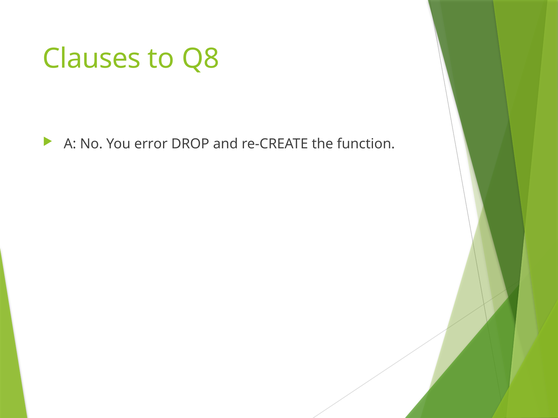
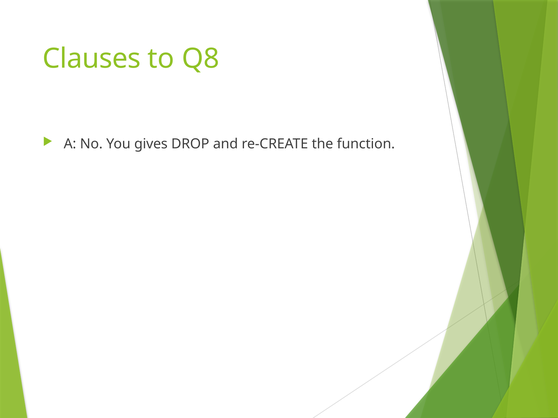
error: error -> gives
